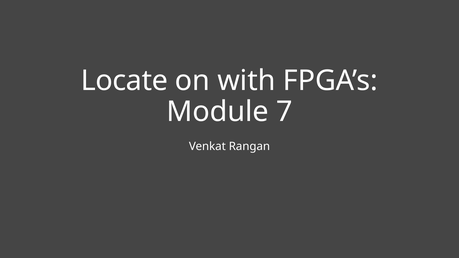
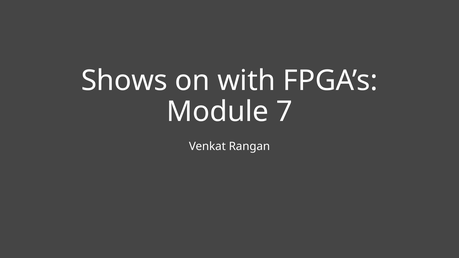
Locate: Locate -> Shows
